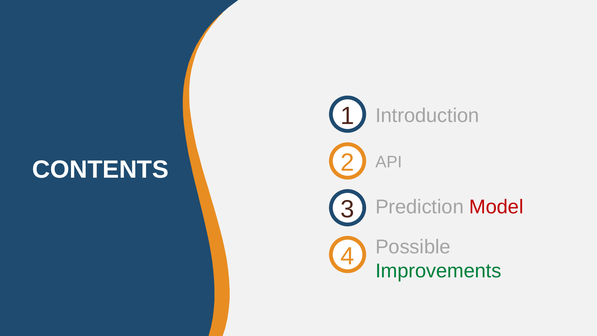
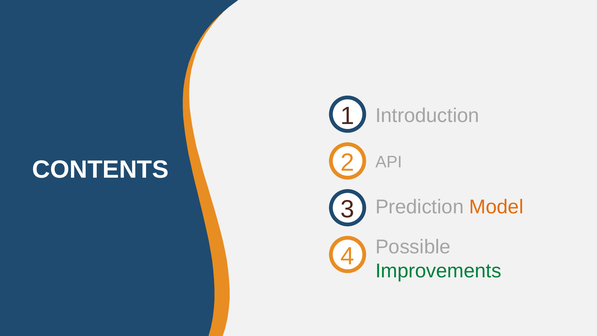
Model colour: red -> orange
